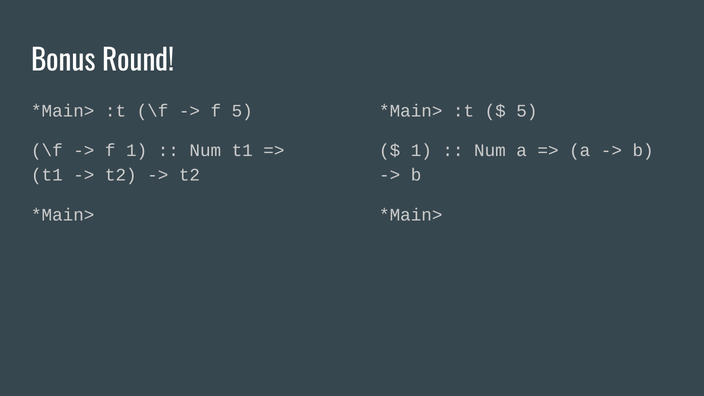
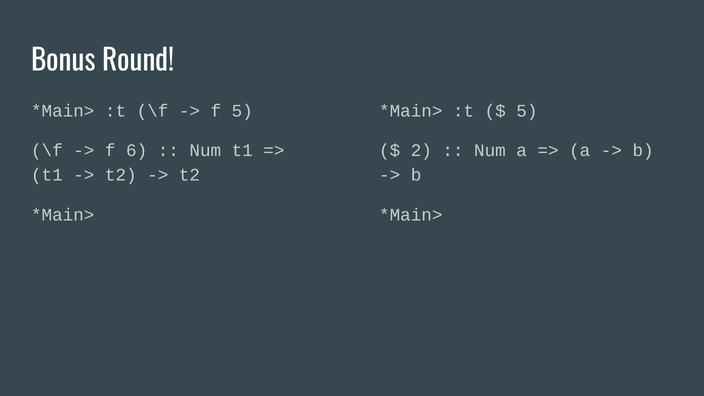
f 1: 1 -> 6
1 at (421, 151): 1 -> 2
